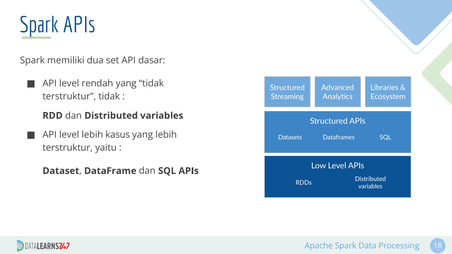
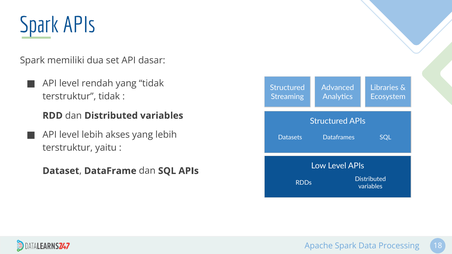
kasus: kasus -> akses
